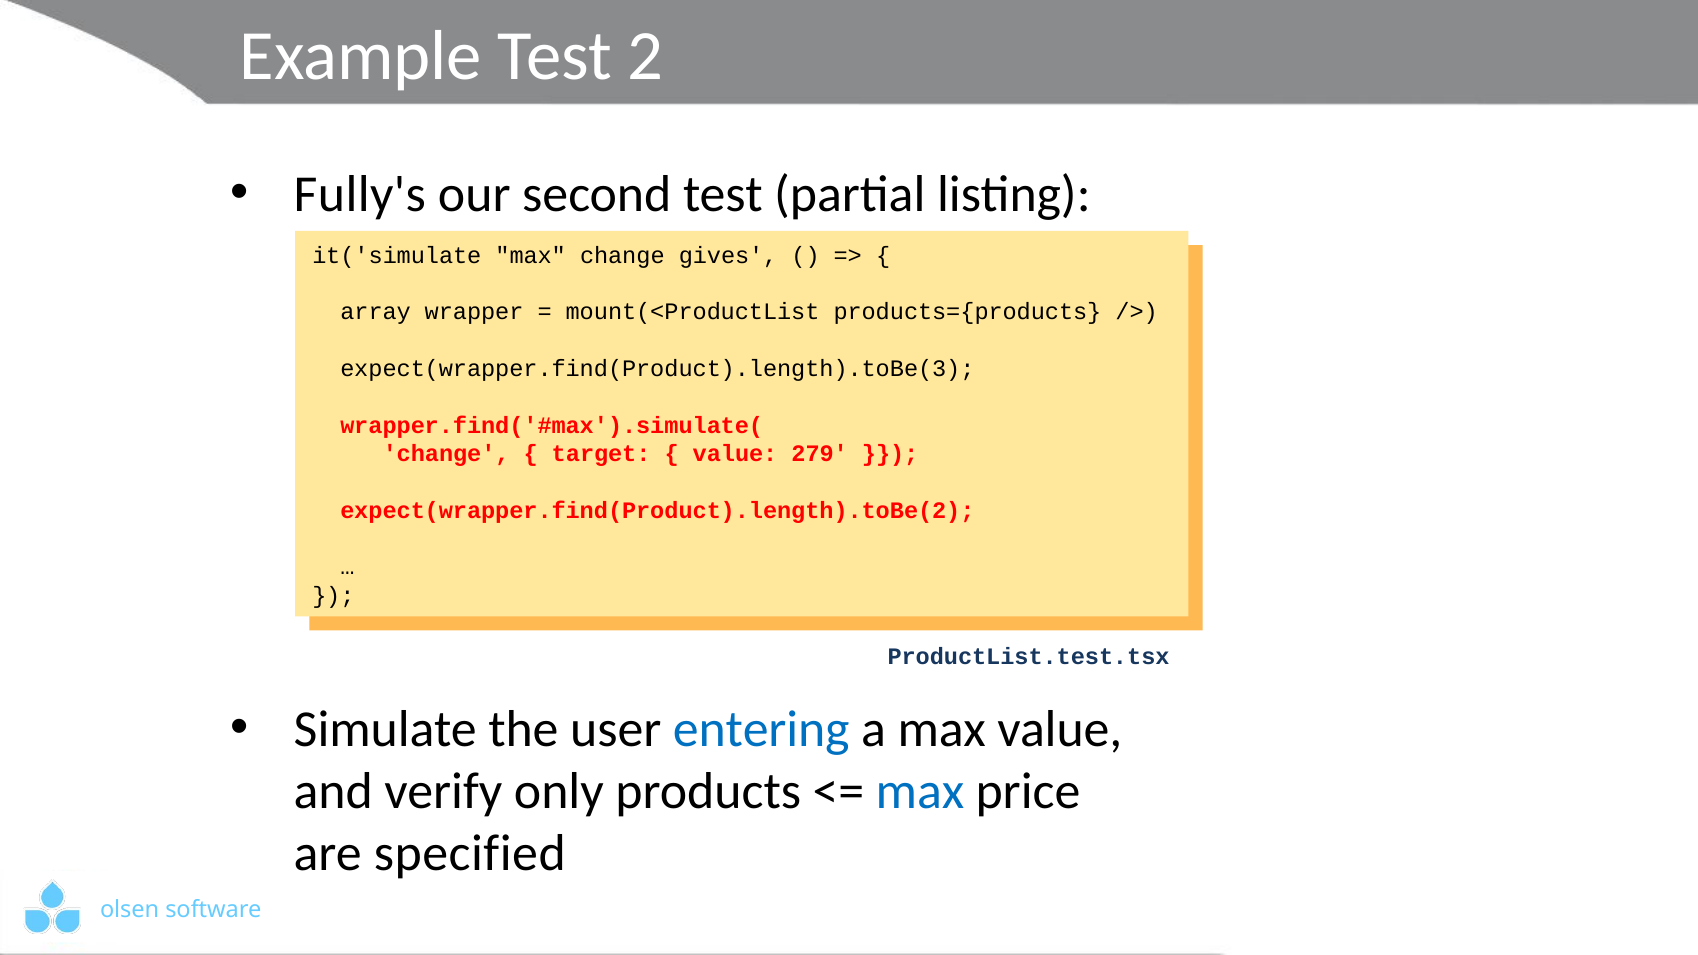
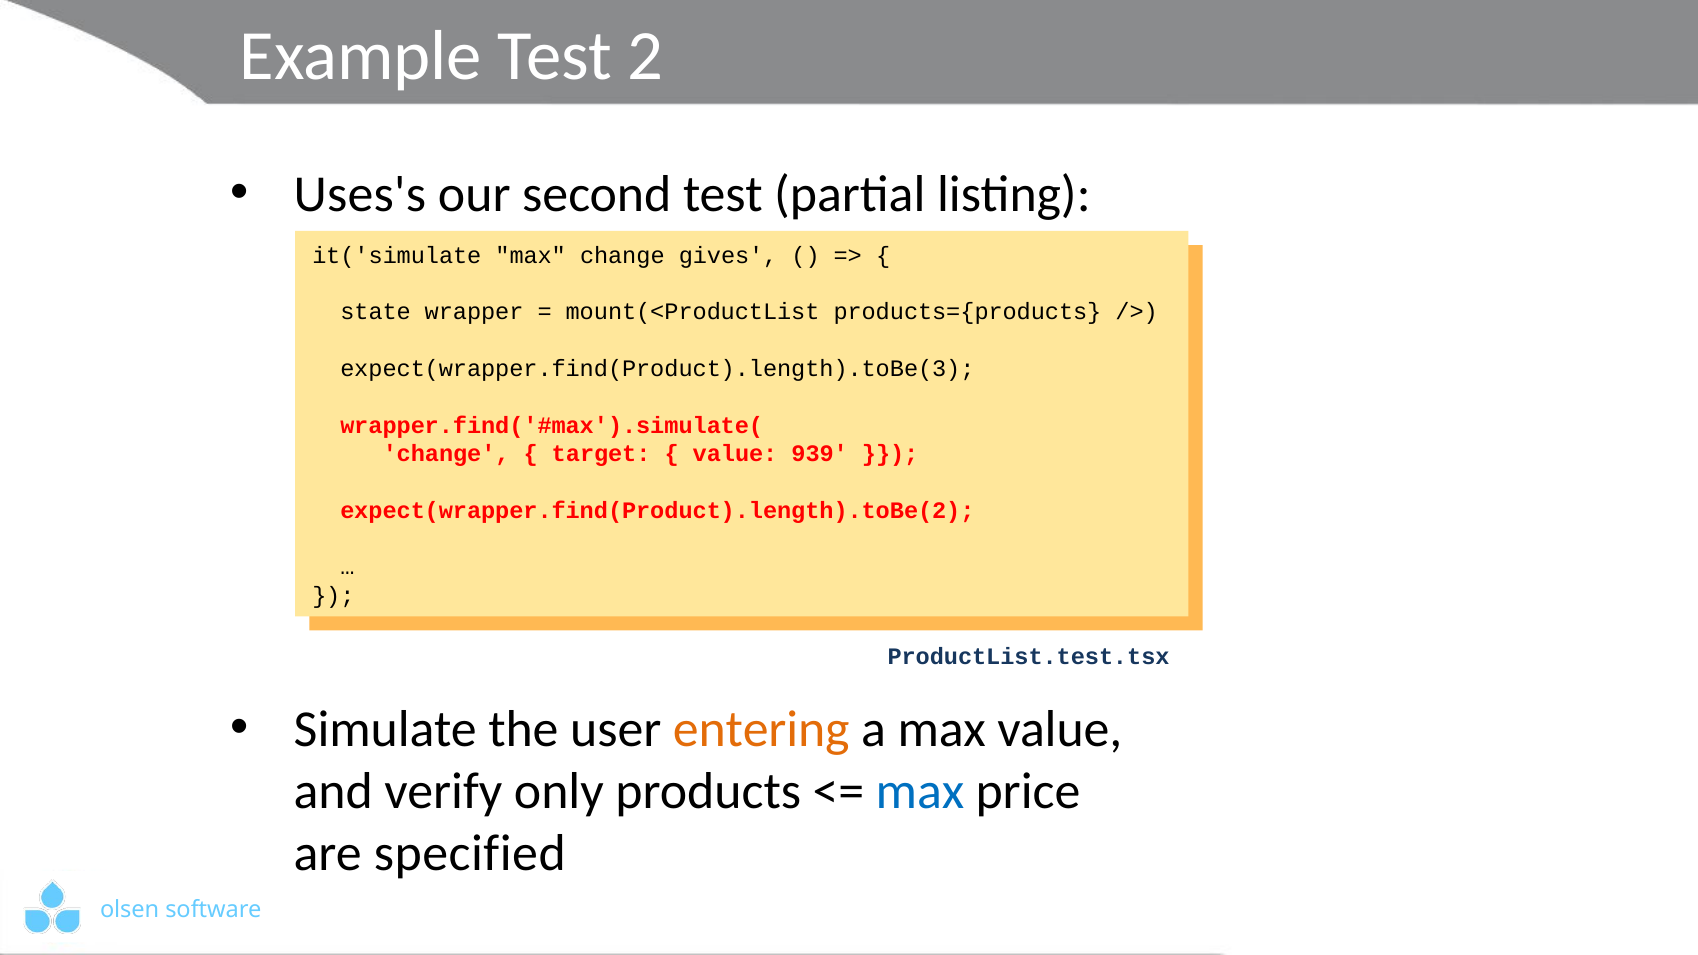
Fully's: Fully's -> Uses's
array: array -> state
279: 279 -> 939
entering colour: blue -> orange
